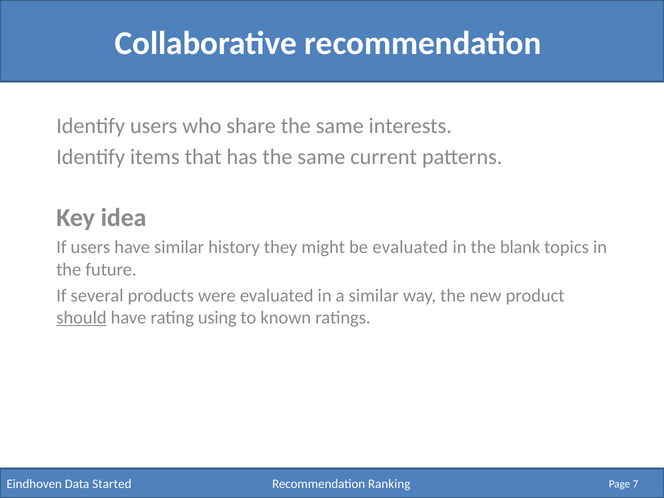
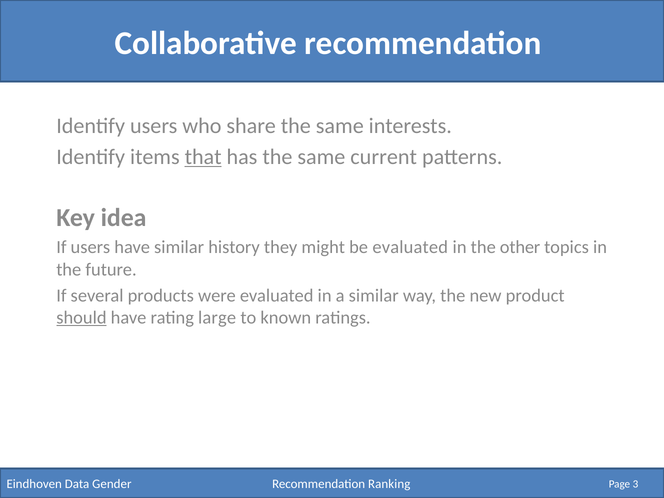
that underline: none -> present
blank: blank -> other
using: using -> large
Started: Started -> Gender
7: 7 -> 3
